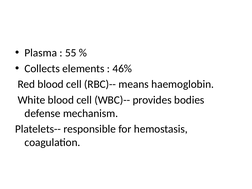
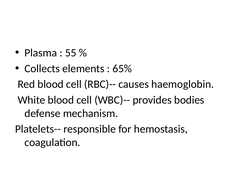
46%: 46% -> 65%
means: means -> causes
